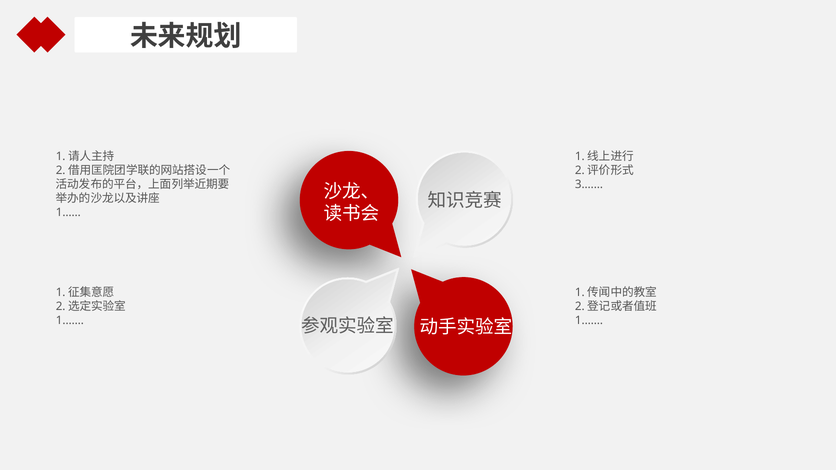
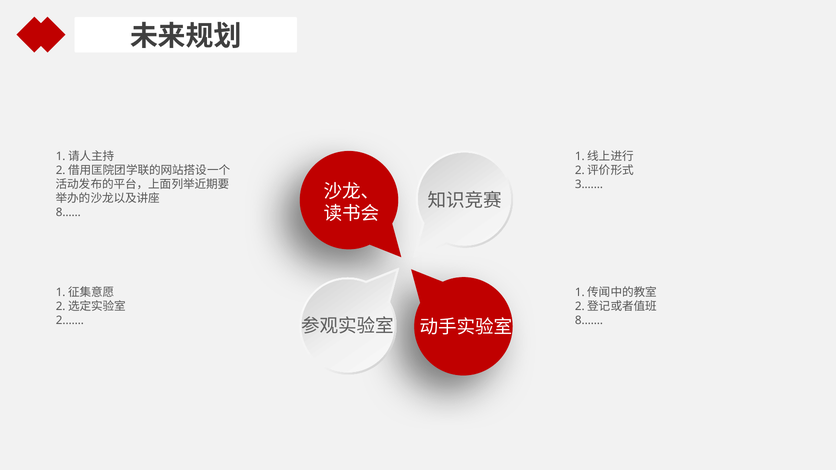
1……: 1…… -> 8……
1.…… at (589, 320): 1.…… -> 8.……
1.…… at (70, 320): 1.…… -> 2.……
